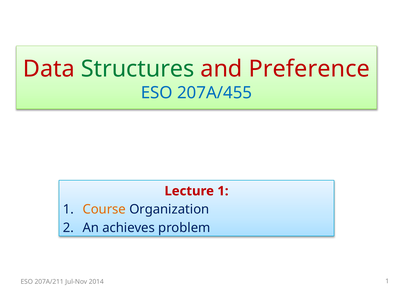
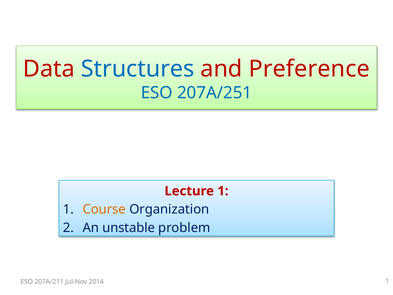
Structures colour: green -> blue
207A/455: 207A/455 -> 207A/251
achieves: achieves -> unstable
